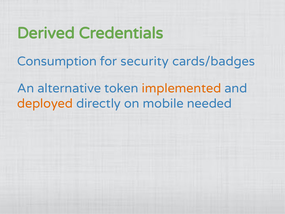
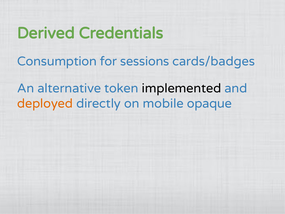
security: security -> sessions
implemented colour: orange -> black
needed: needed -> opaque
